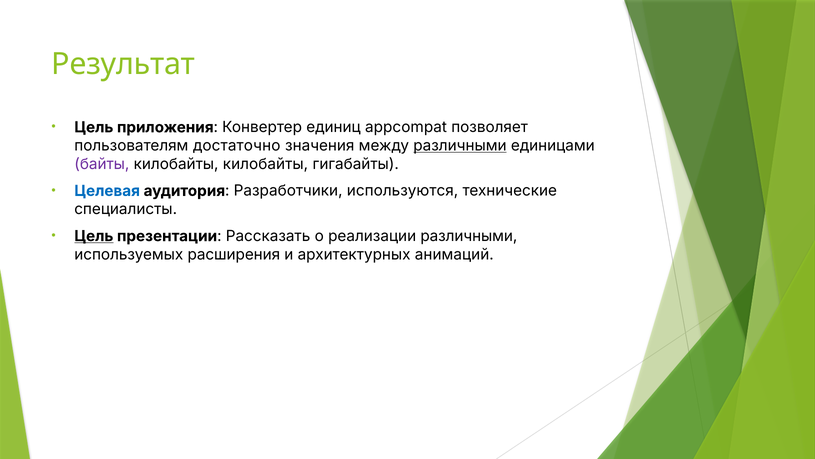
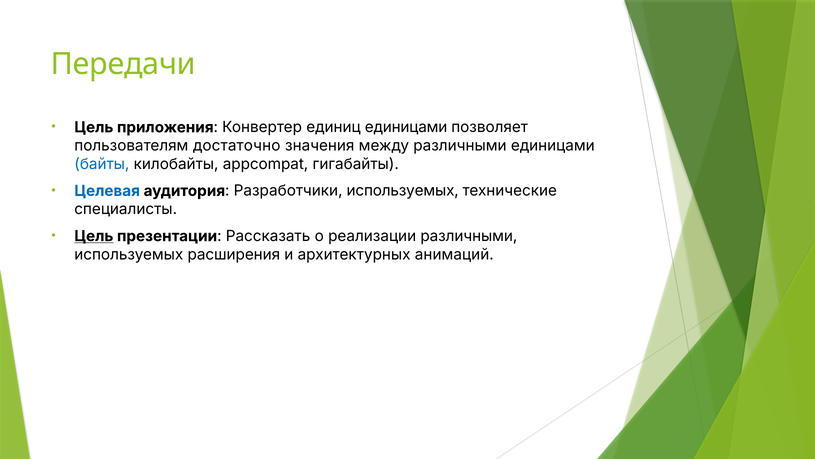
Результат: Результат -> Передачи
единиц appcompat: appcompat -> единицами
различными at (460, 146) underline: present -> none
байты colour: purple -> blue
килобайты килобайты: килобайты -> appcompat
Разработчики используются: используются -> используемых
